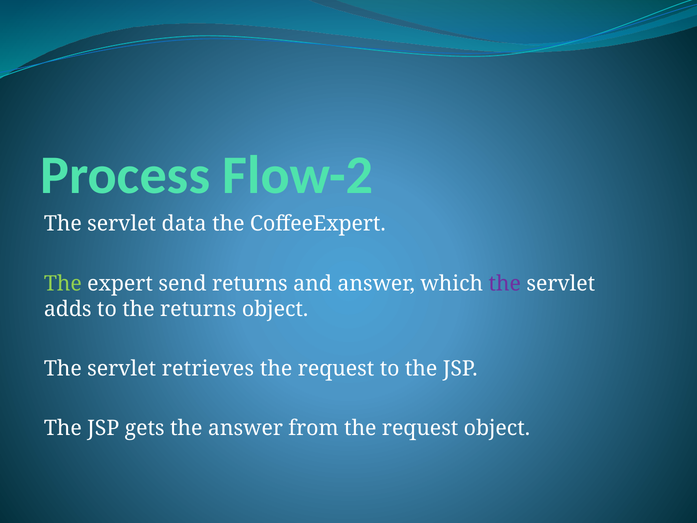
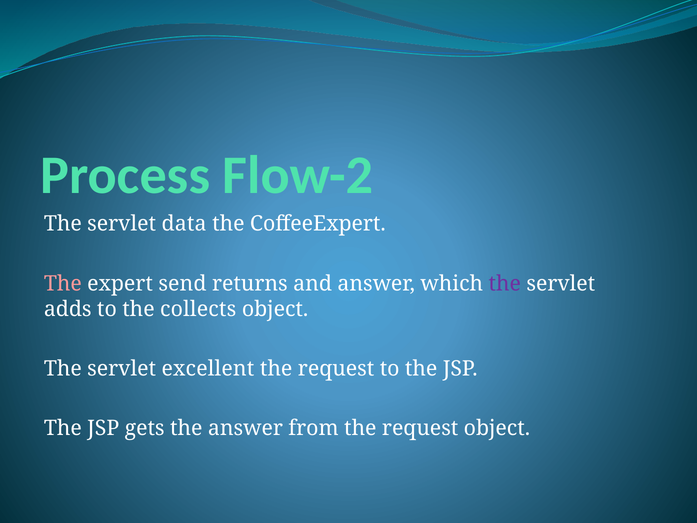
The at (63, 283) colour: light green -> pink
the returns: returns -> collects
retrieves: retrieves -> excellent
